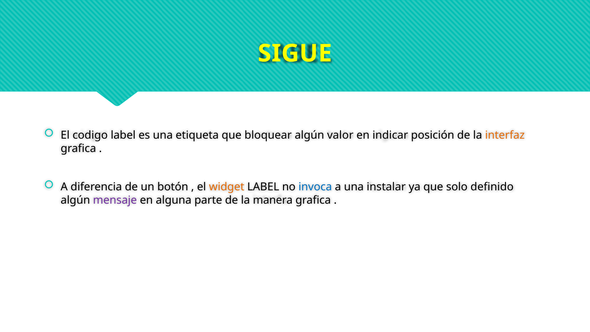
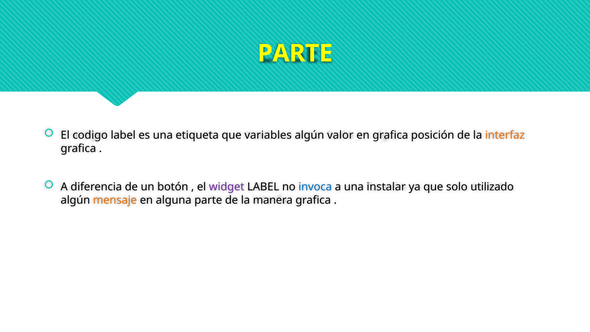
SIGUE at (295, 53): SIGUE -> PARTE
bloquear: bloquear -> variables
en indicar: indicar -> grafica
widget colour: orange -> purple
definido: definido -> utilizado
mensaje colour: purple -> orange
